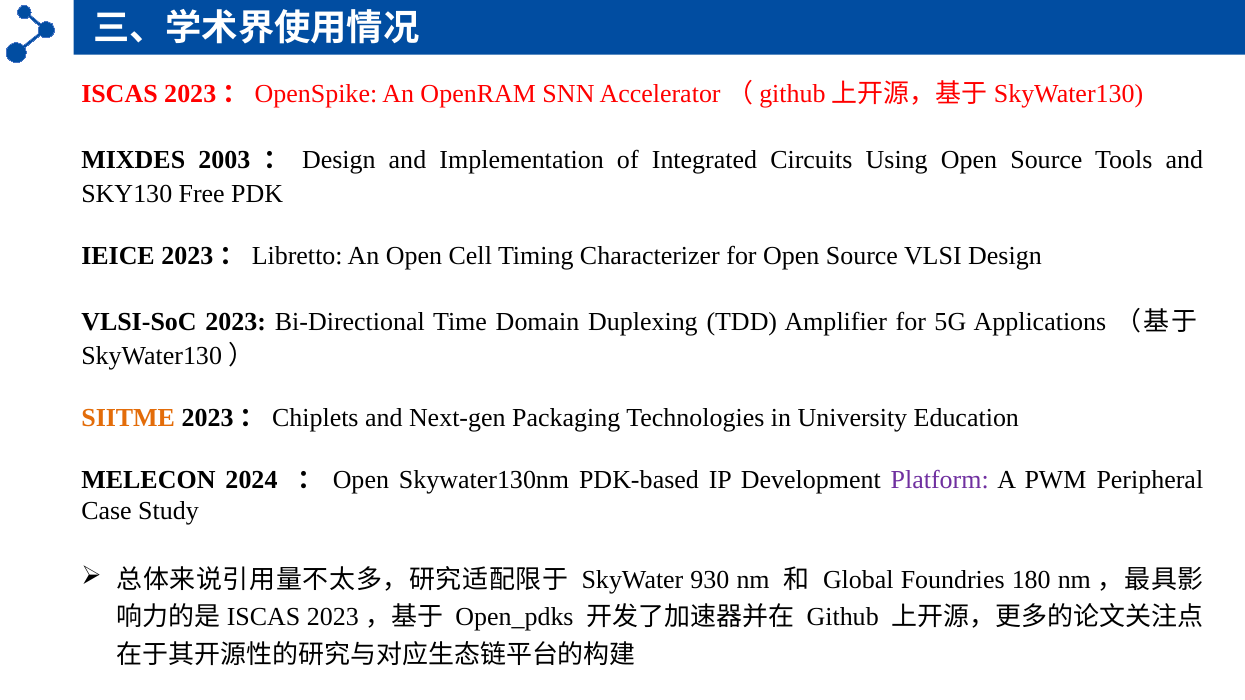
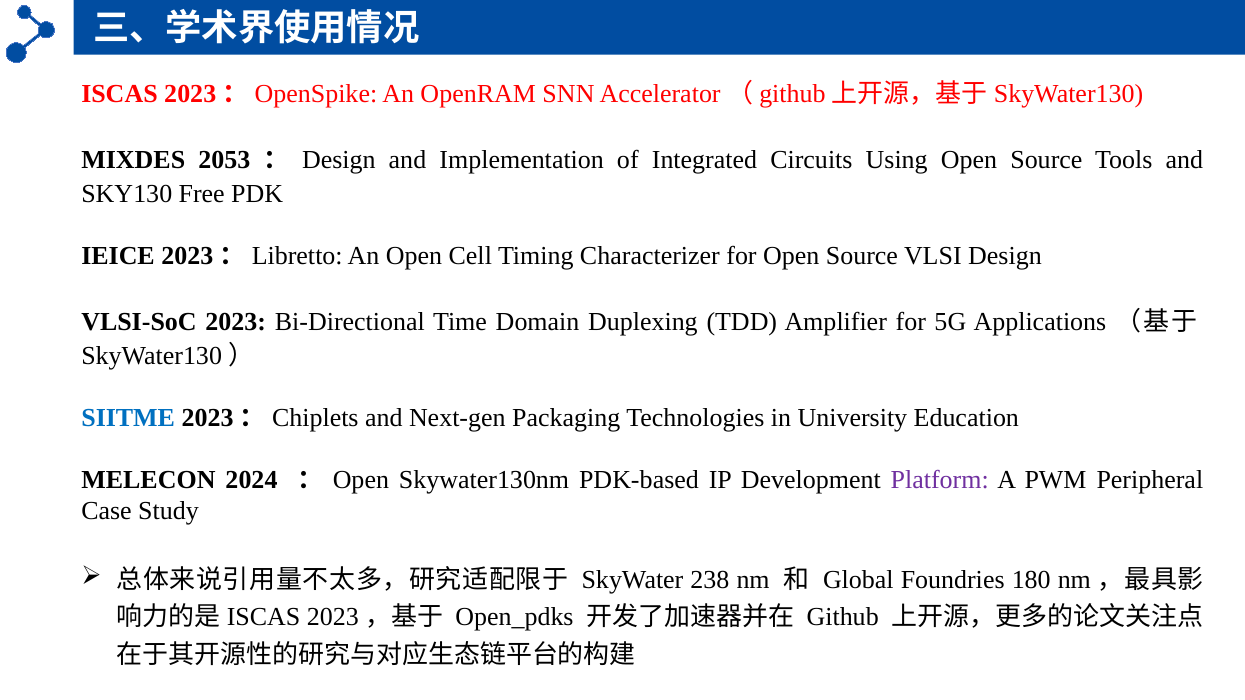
2003: 2003 -> 2053
SIITME colour: orange -> blue
930: 930 -> 238
